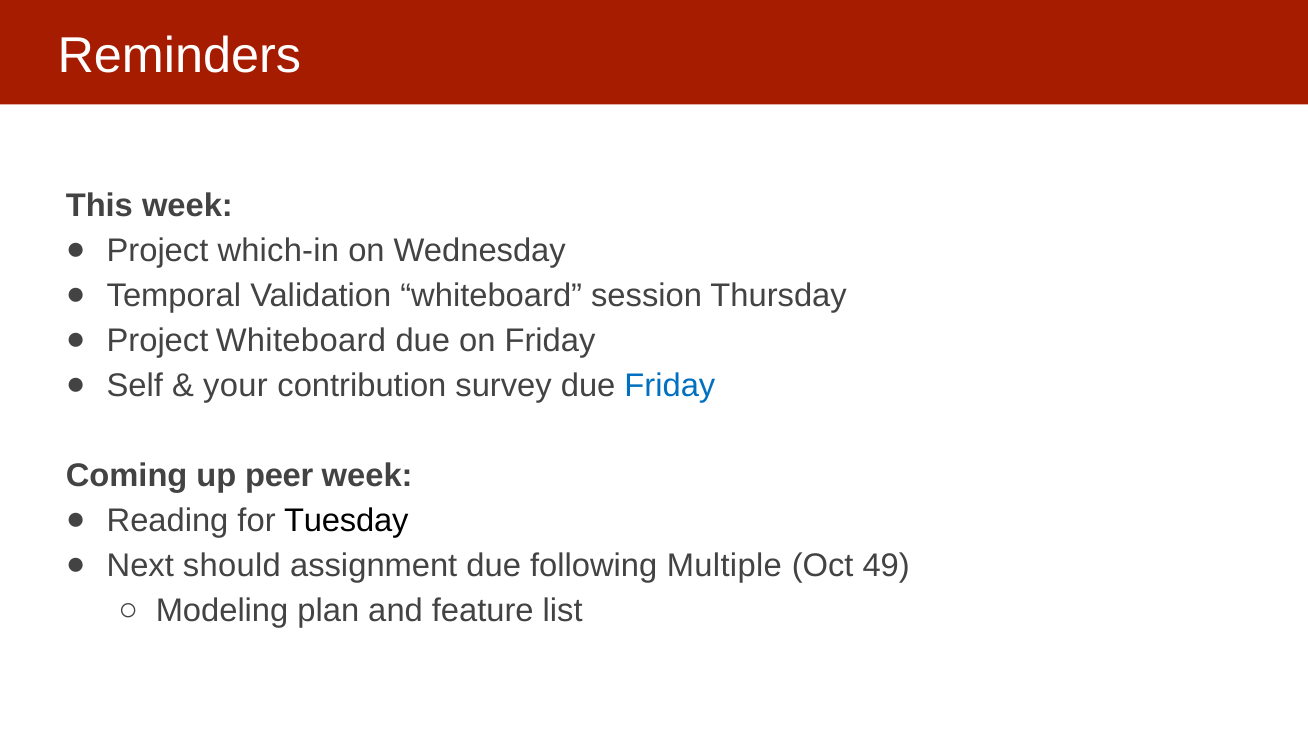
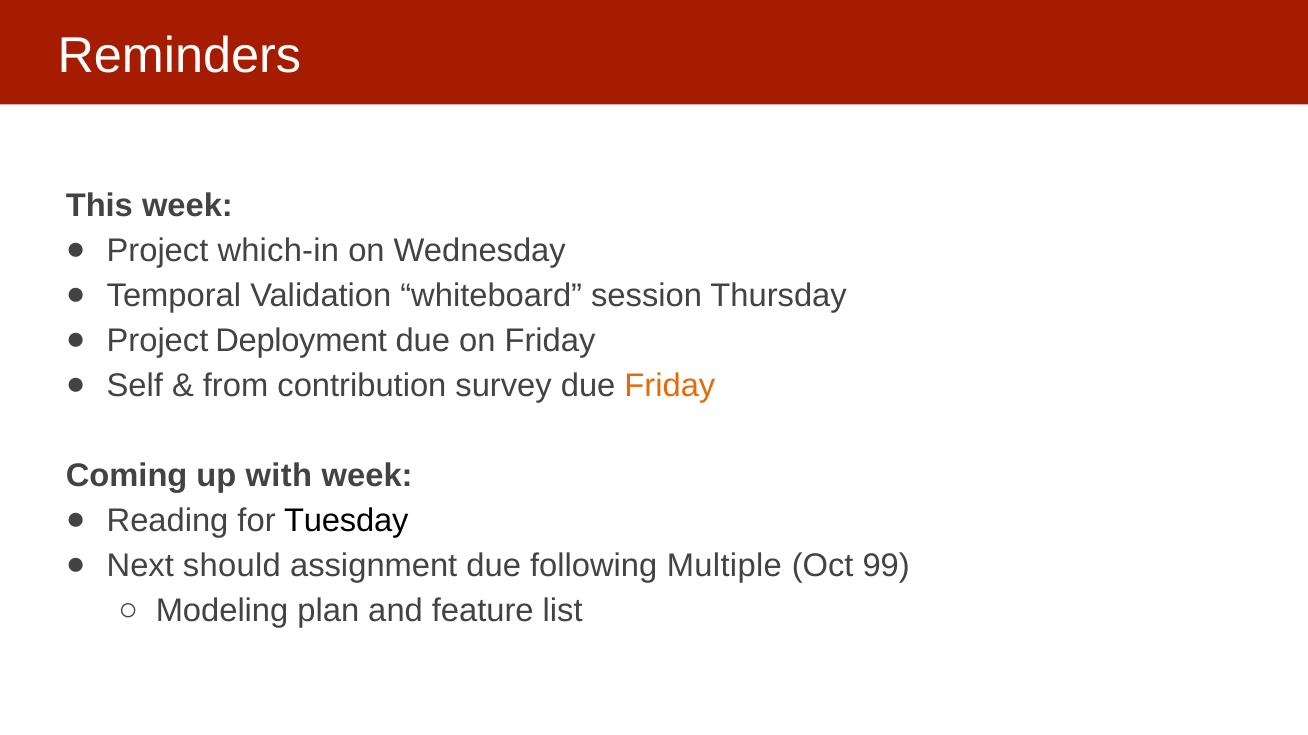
Project Whiteboard: Whiteboard -> Deployment
your: your -> from
Friday at (670, 386) colour: blue -> orange
peer: peer -> with
49: 49 -> 99
